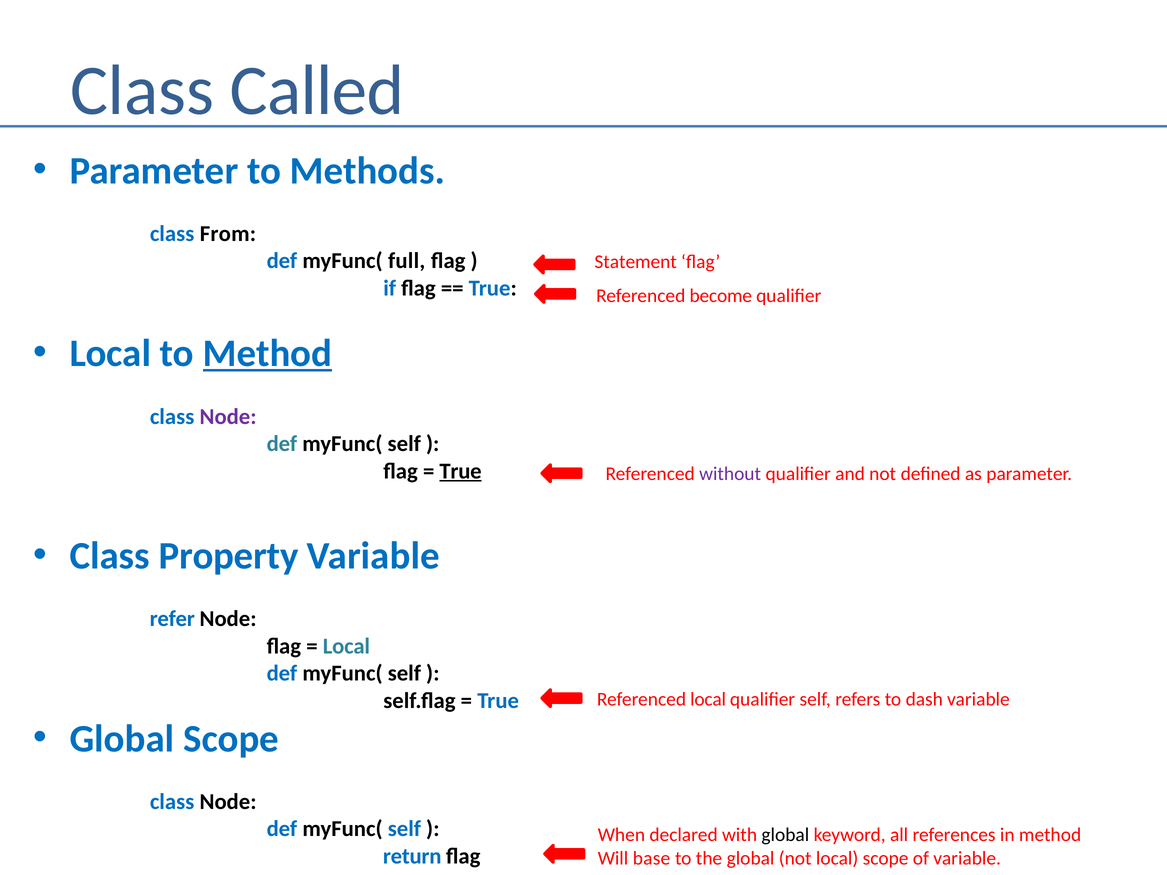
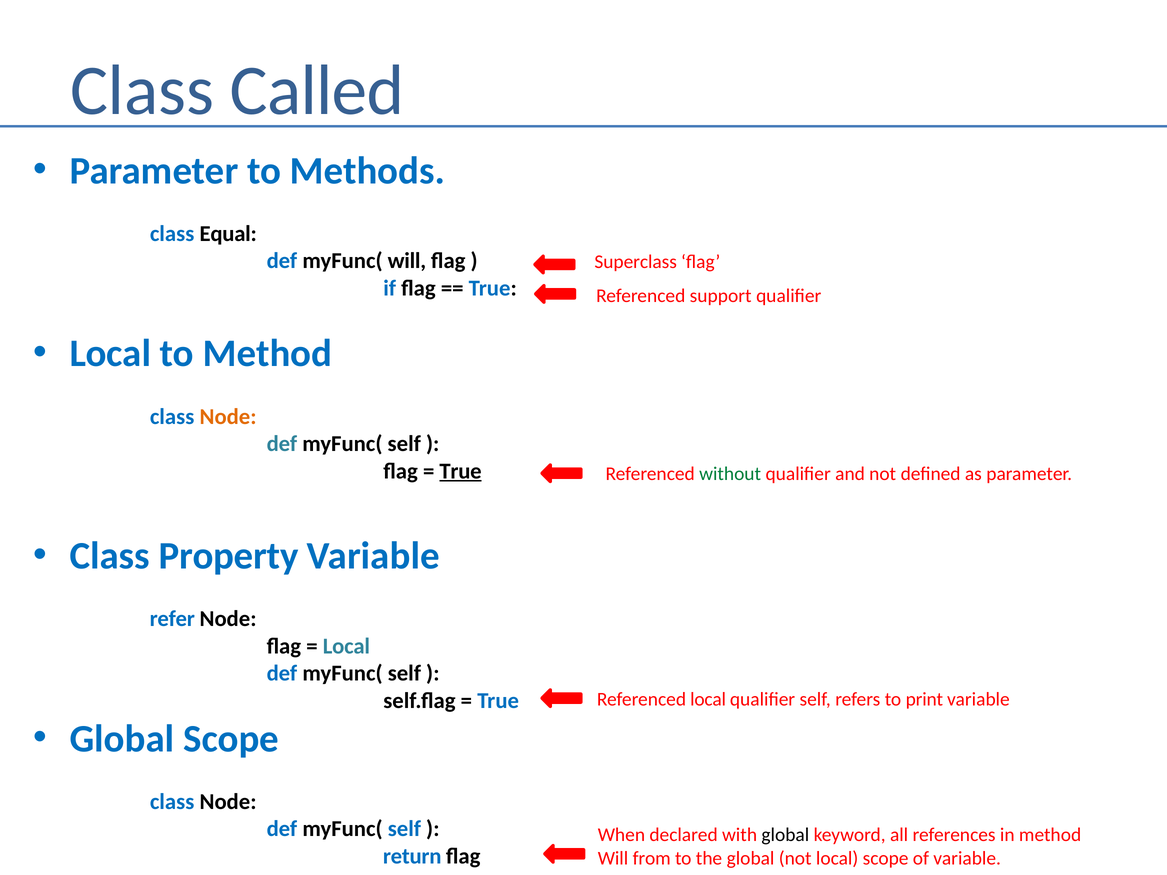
From: From -> Equal
myFunc( full: full -> will
Statement: Statement -> Superclass
become: become -> support
Method at (267, 354) underline: present -> none
Node at (228, 417) colour: purple -> orange
without colour: purple -> green
dash: dash -> print
base: base -> from
